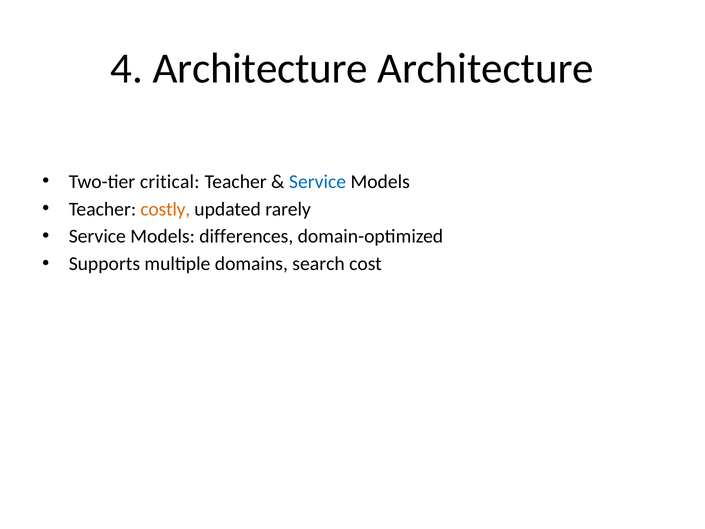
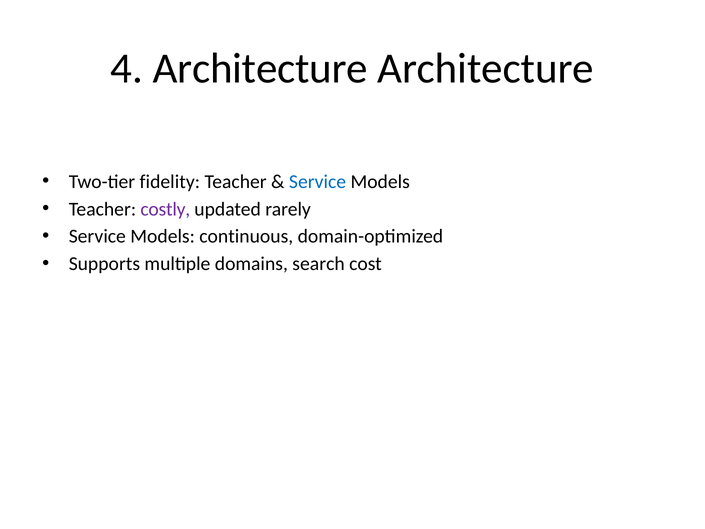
critical: critical -> fidelity
costly colour: orange -> purple
differences: differences -> continuous
